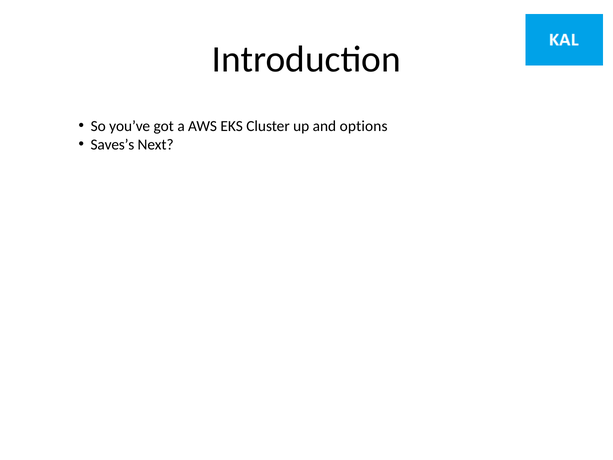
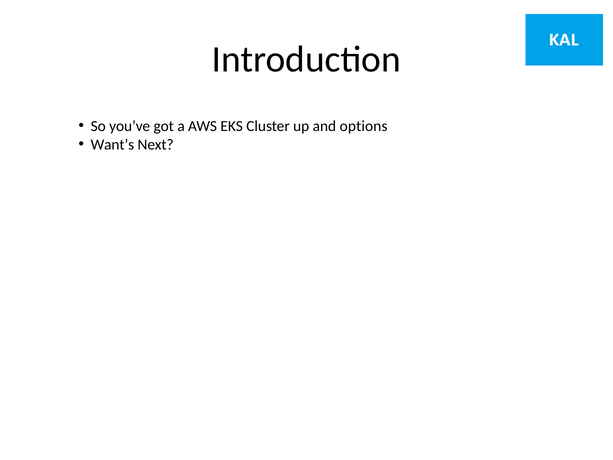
Saves’s: Saves’s -> Want’s
